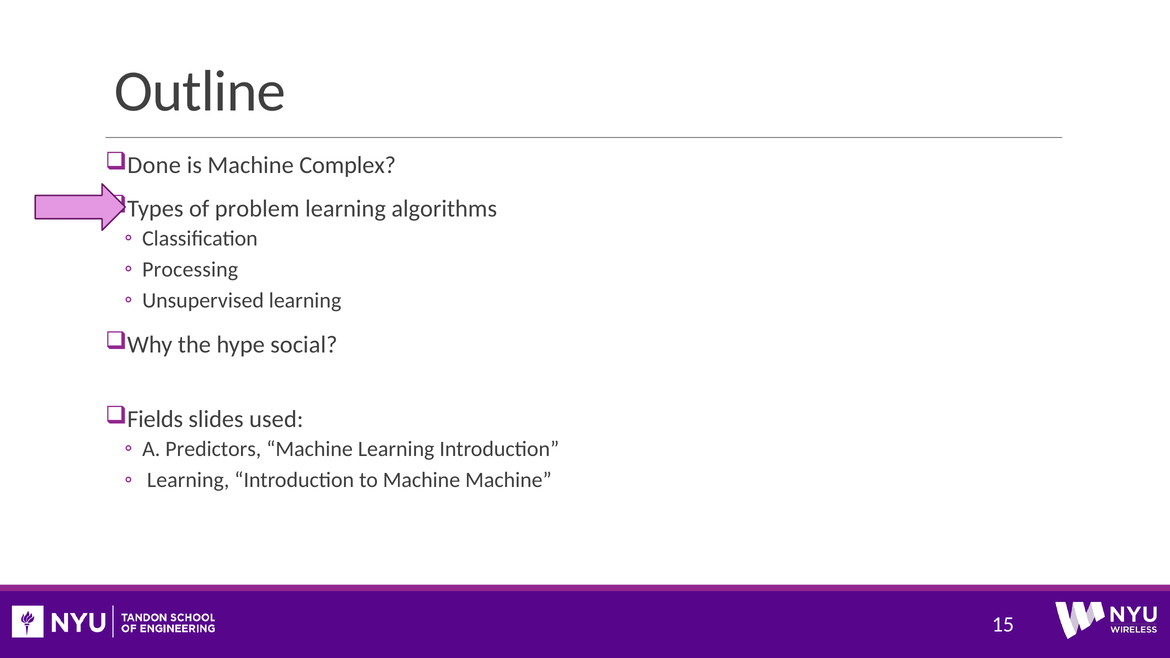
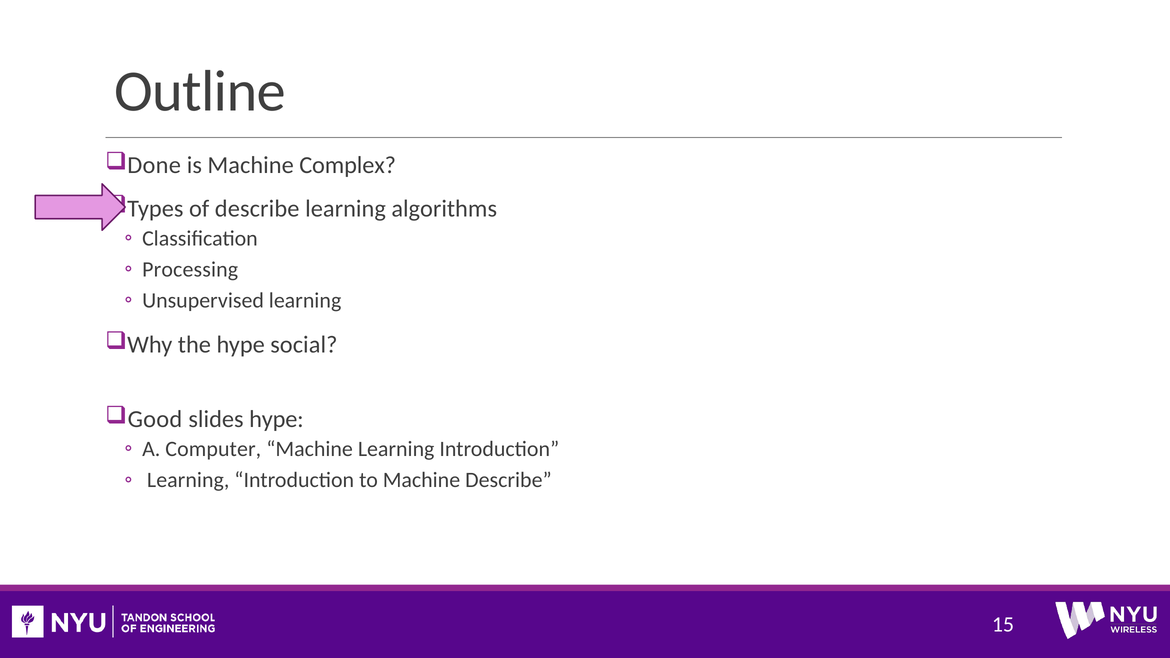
of problem: problem -> describe
Fields: Fields -> Good
slides used: used -> hype
Predictors: Predictors -> Computer
Machine Machine: Machine -> Describe
